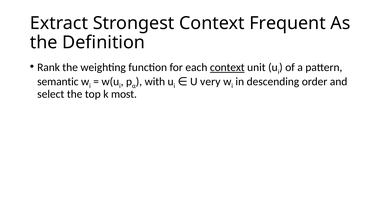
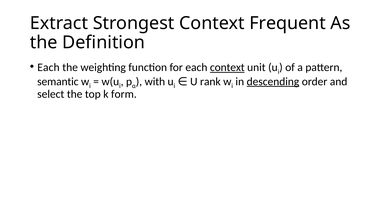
Rank at (49, 68): Rank -> Each
descending underline: none -> present
very: very -> rank
most: most -> form
